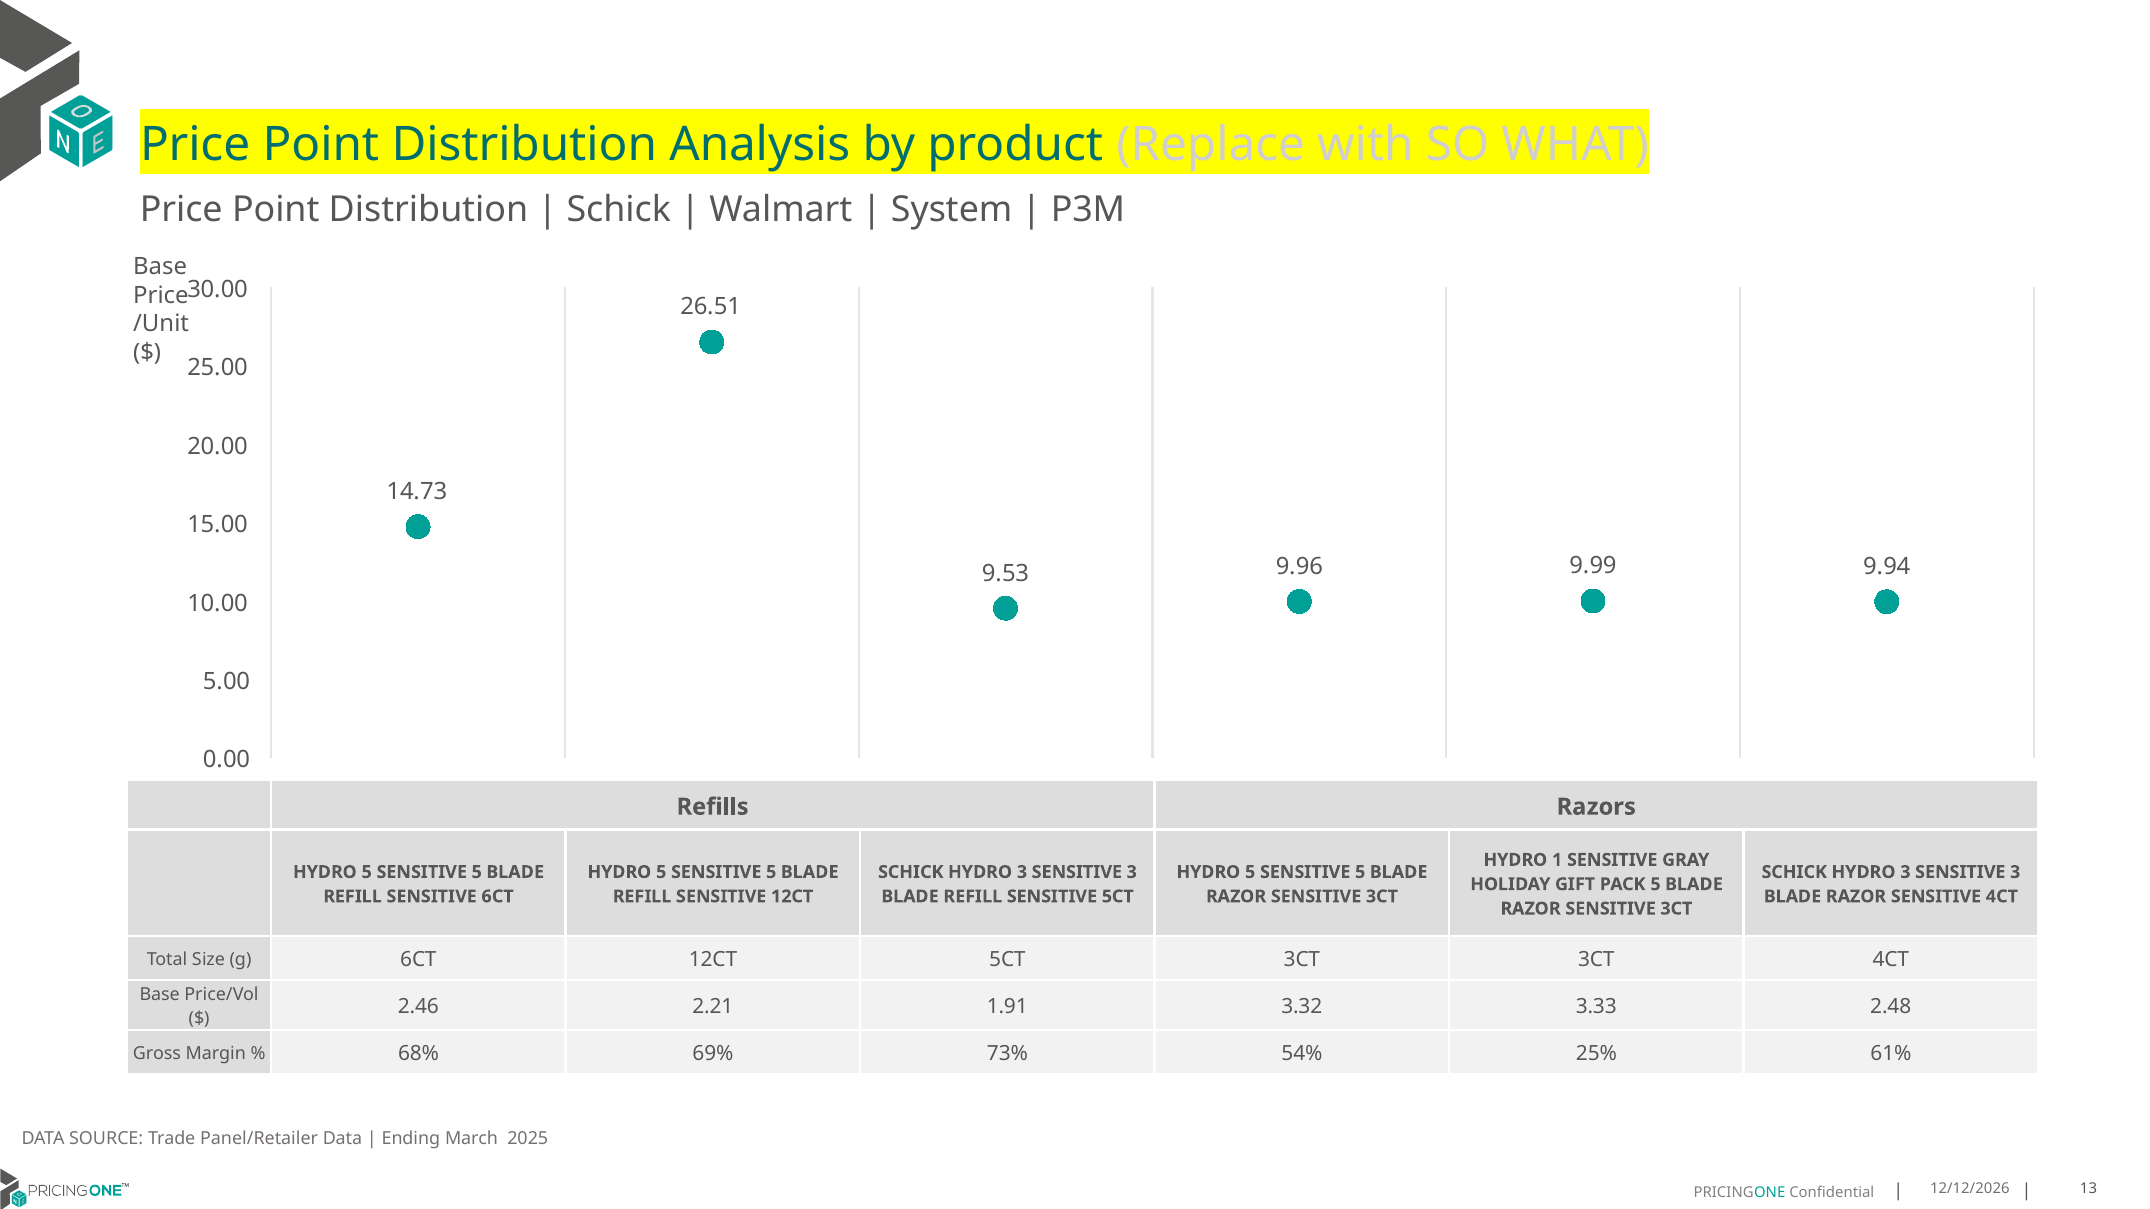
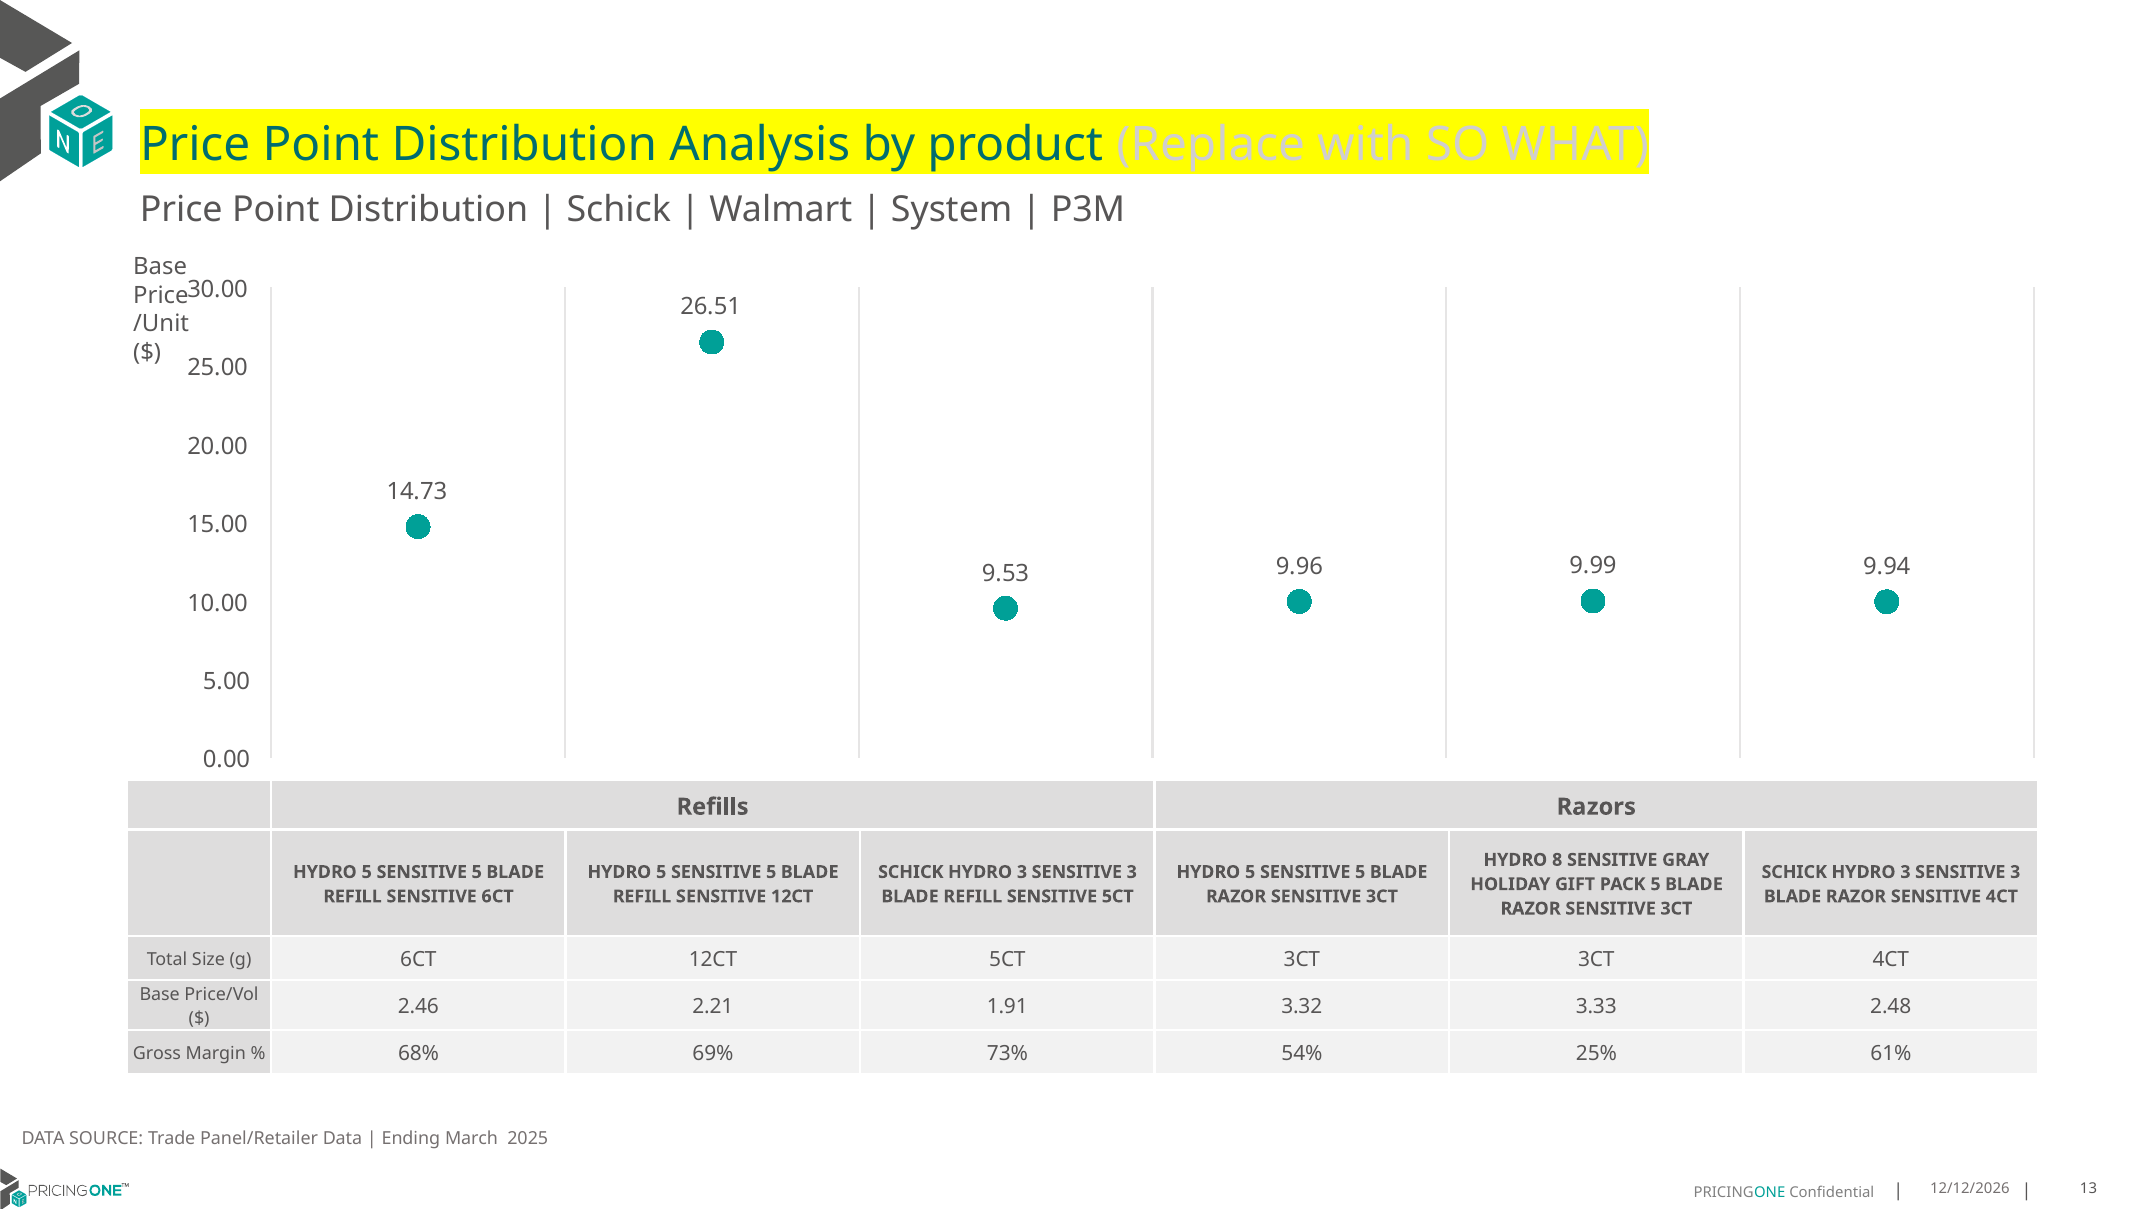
1: 1 -> 8
